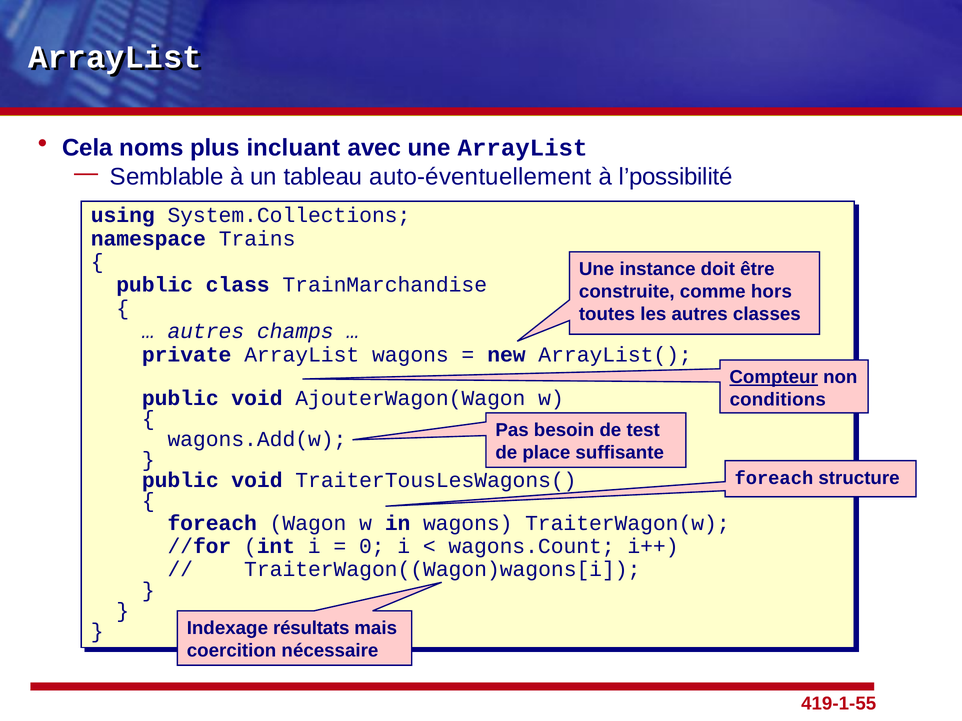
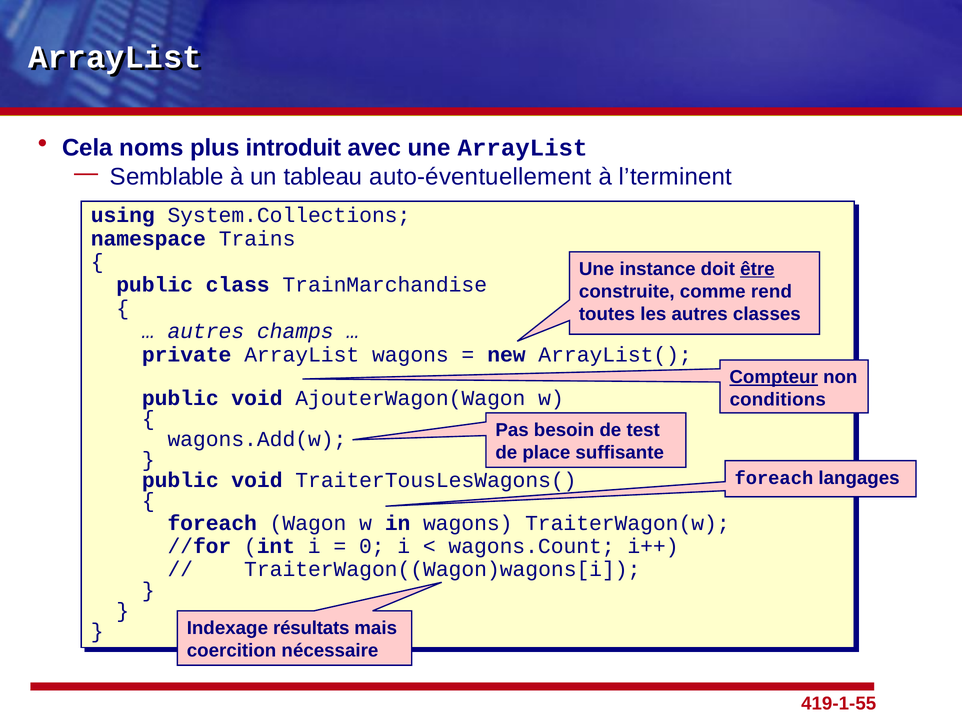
incluant: incluant -> introduit
l’possibilité: l’possibilité -> l’terminent
être underline: none -> present
hors: hors -> rend
structure: structure -> langages
